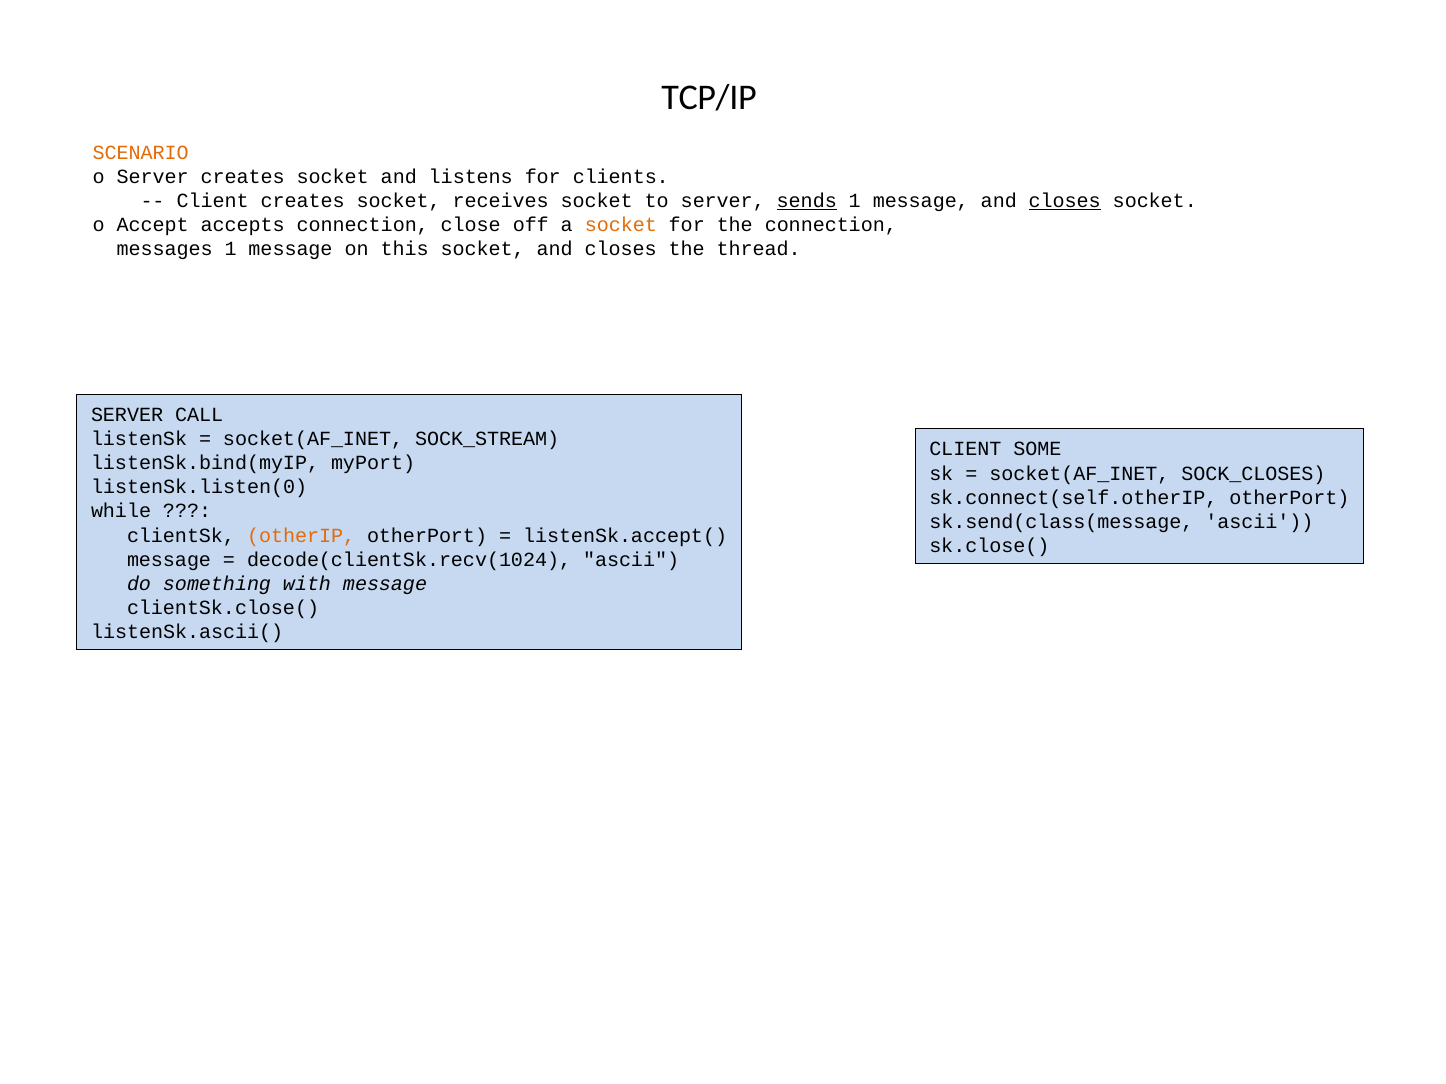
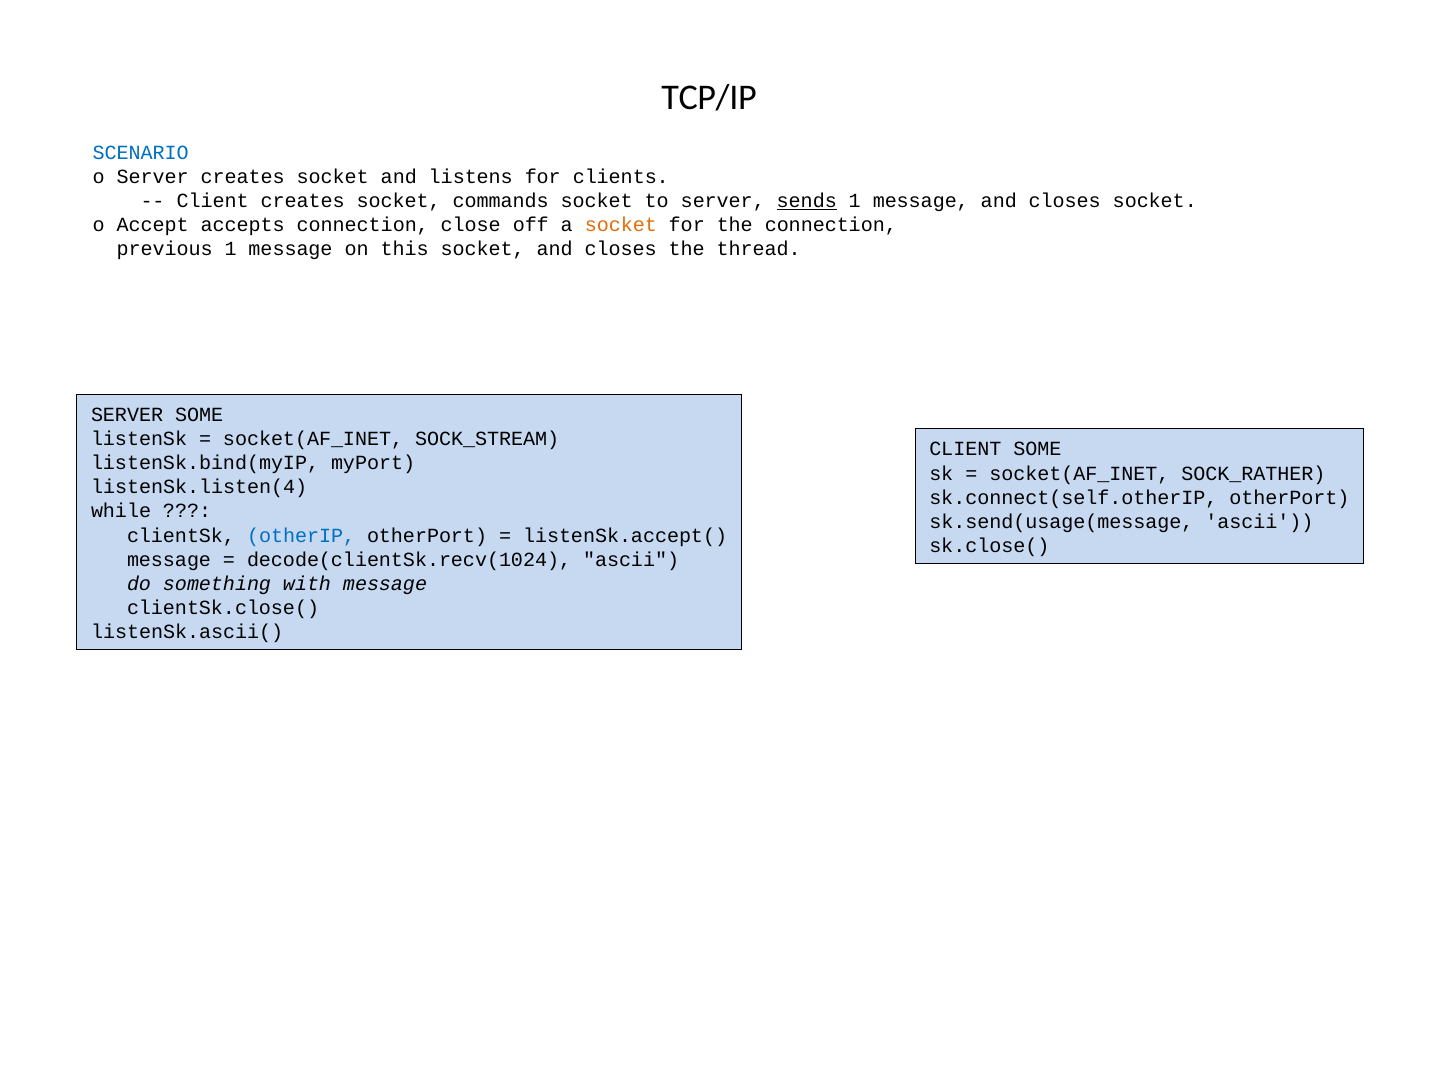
SCENARIO colour: orange -> blue
receives: receives -> commands
closes at (1065, 201) underline: present -> none
messages: messages -> previous
SERVER CALL: CALL -> SOME
SOCK_CLOSES: SOCK_CLOSES -> SOCK_RATHER
listenSk.listen(0: listenSk.listen(0 -> listenSk.listen(4
sk.send(class(message: sk.send(class(message -> sk.send(usage(message
otherIP colour: orange -> blue
